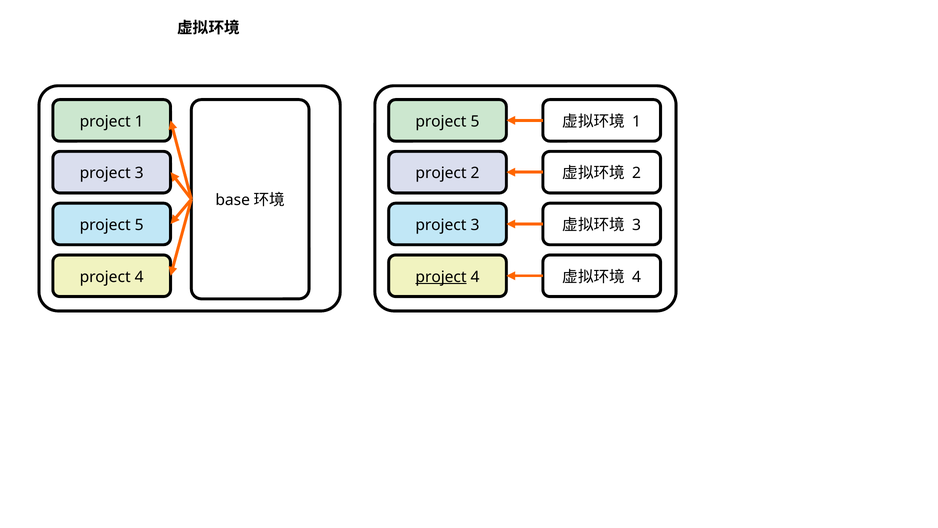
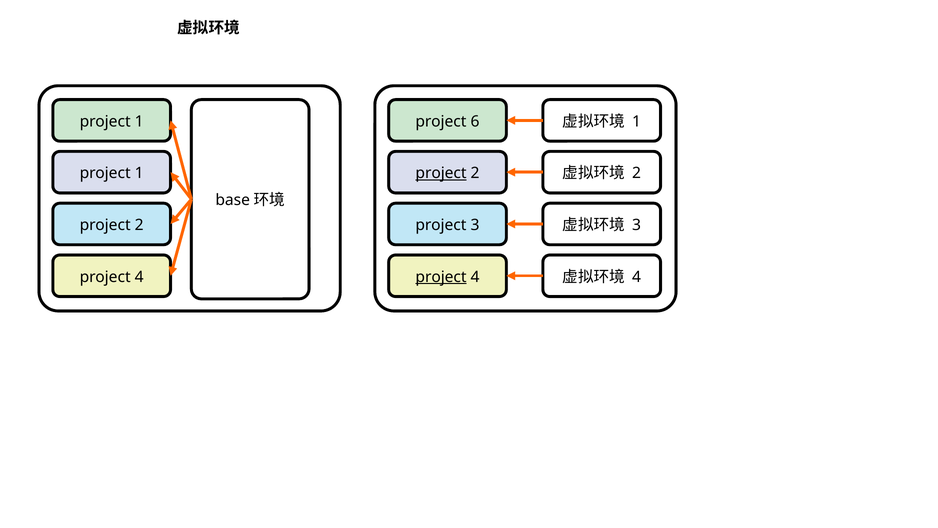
5 at (475, 121): 5 -> 6
3 at (139, 173): 3 -> 1
project at (441, 173) underline: none -> present
5 at (139, 225): 5 -> 2
